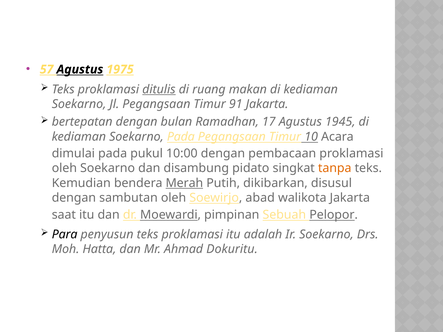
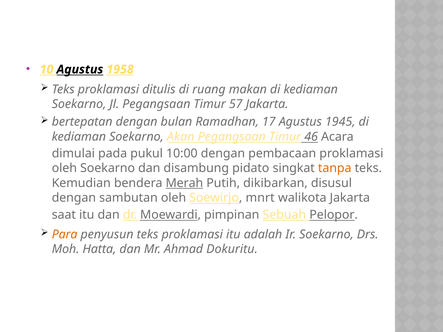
57: 57 -> 10
1975: 1975 -> 1958
ditulis underline: present -> none
91: 91 -> 57
Soekarno Pada: Pada -> Akan
10: 10 -> 46
abad: abad -> mnrt
Para colour: black -> orange
